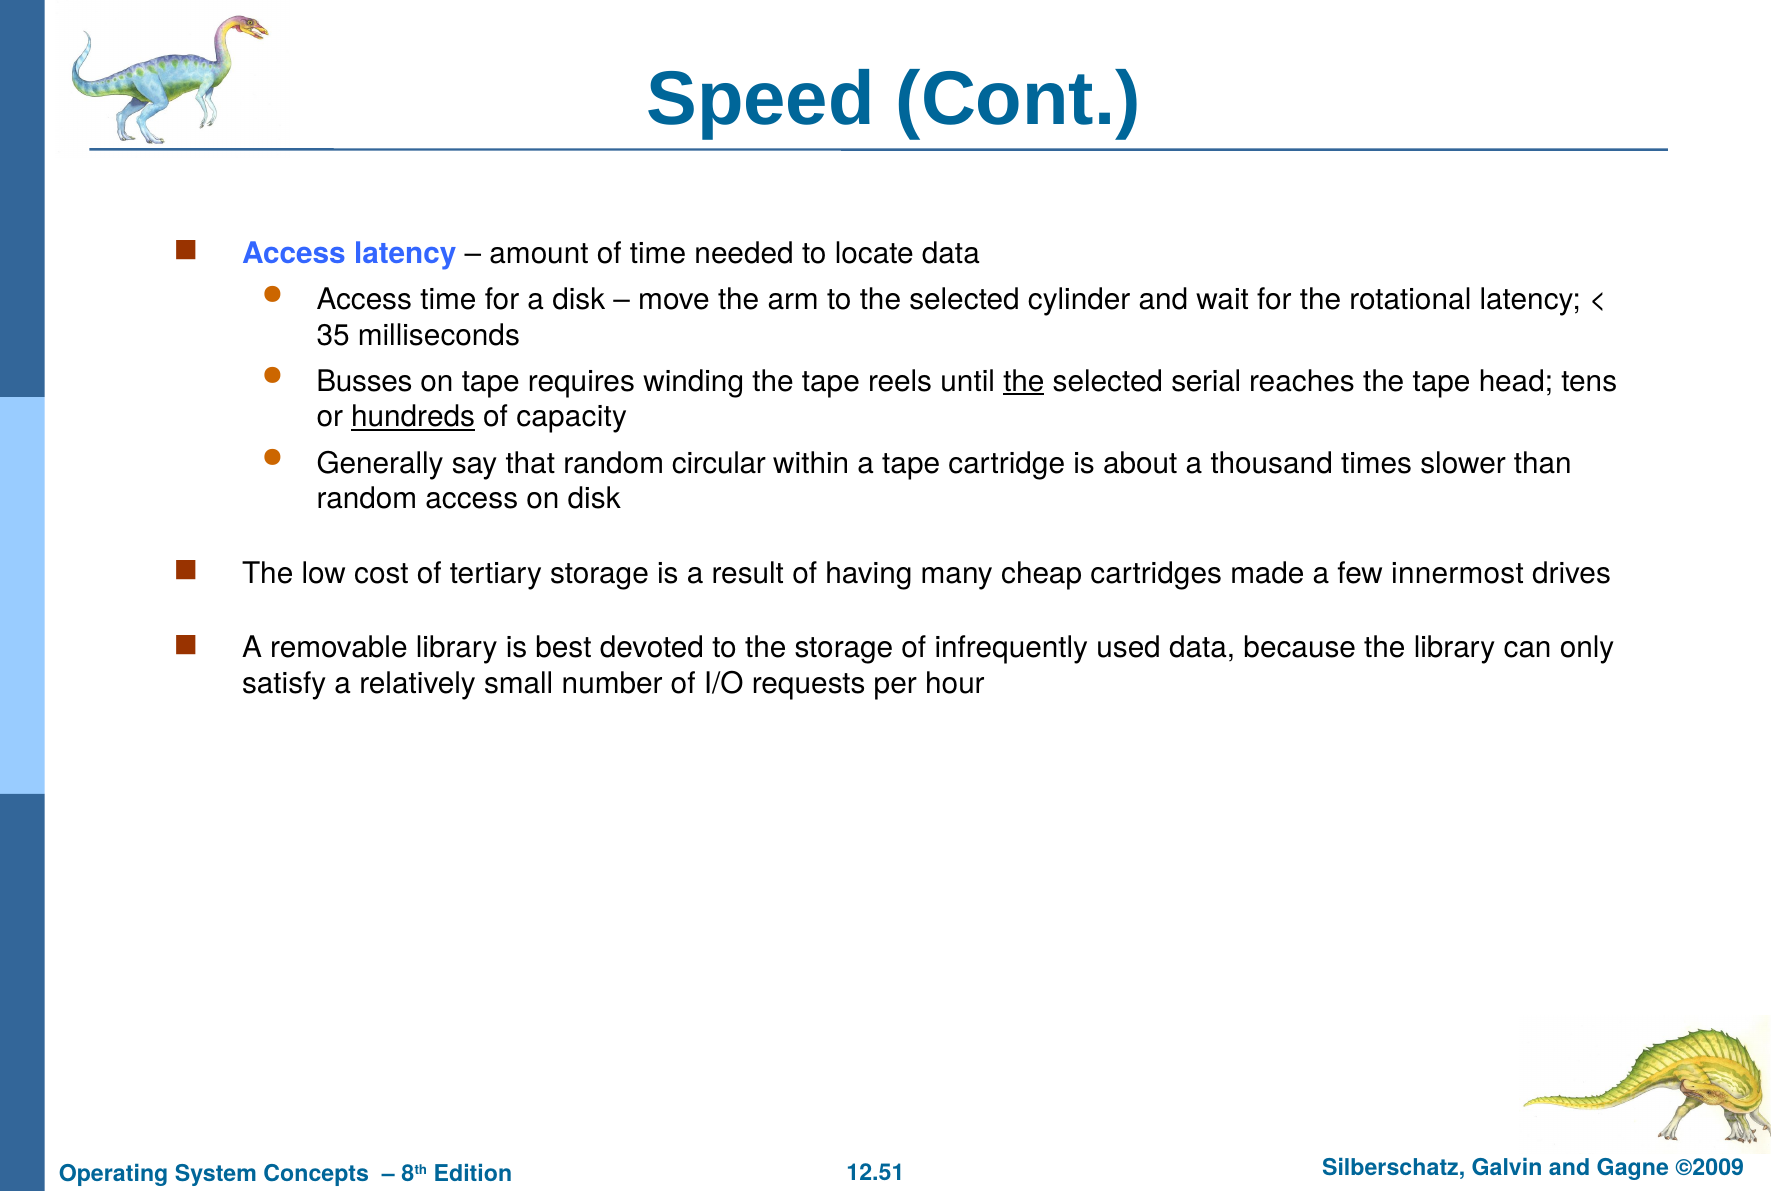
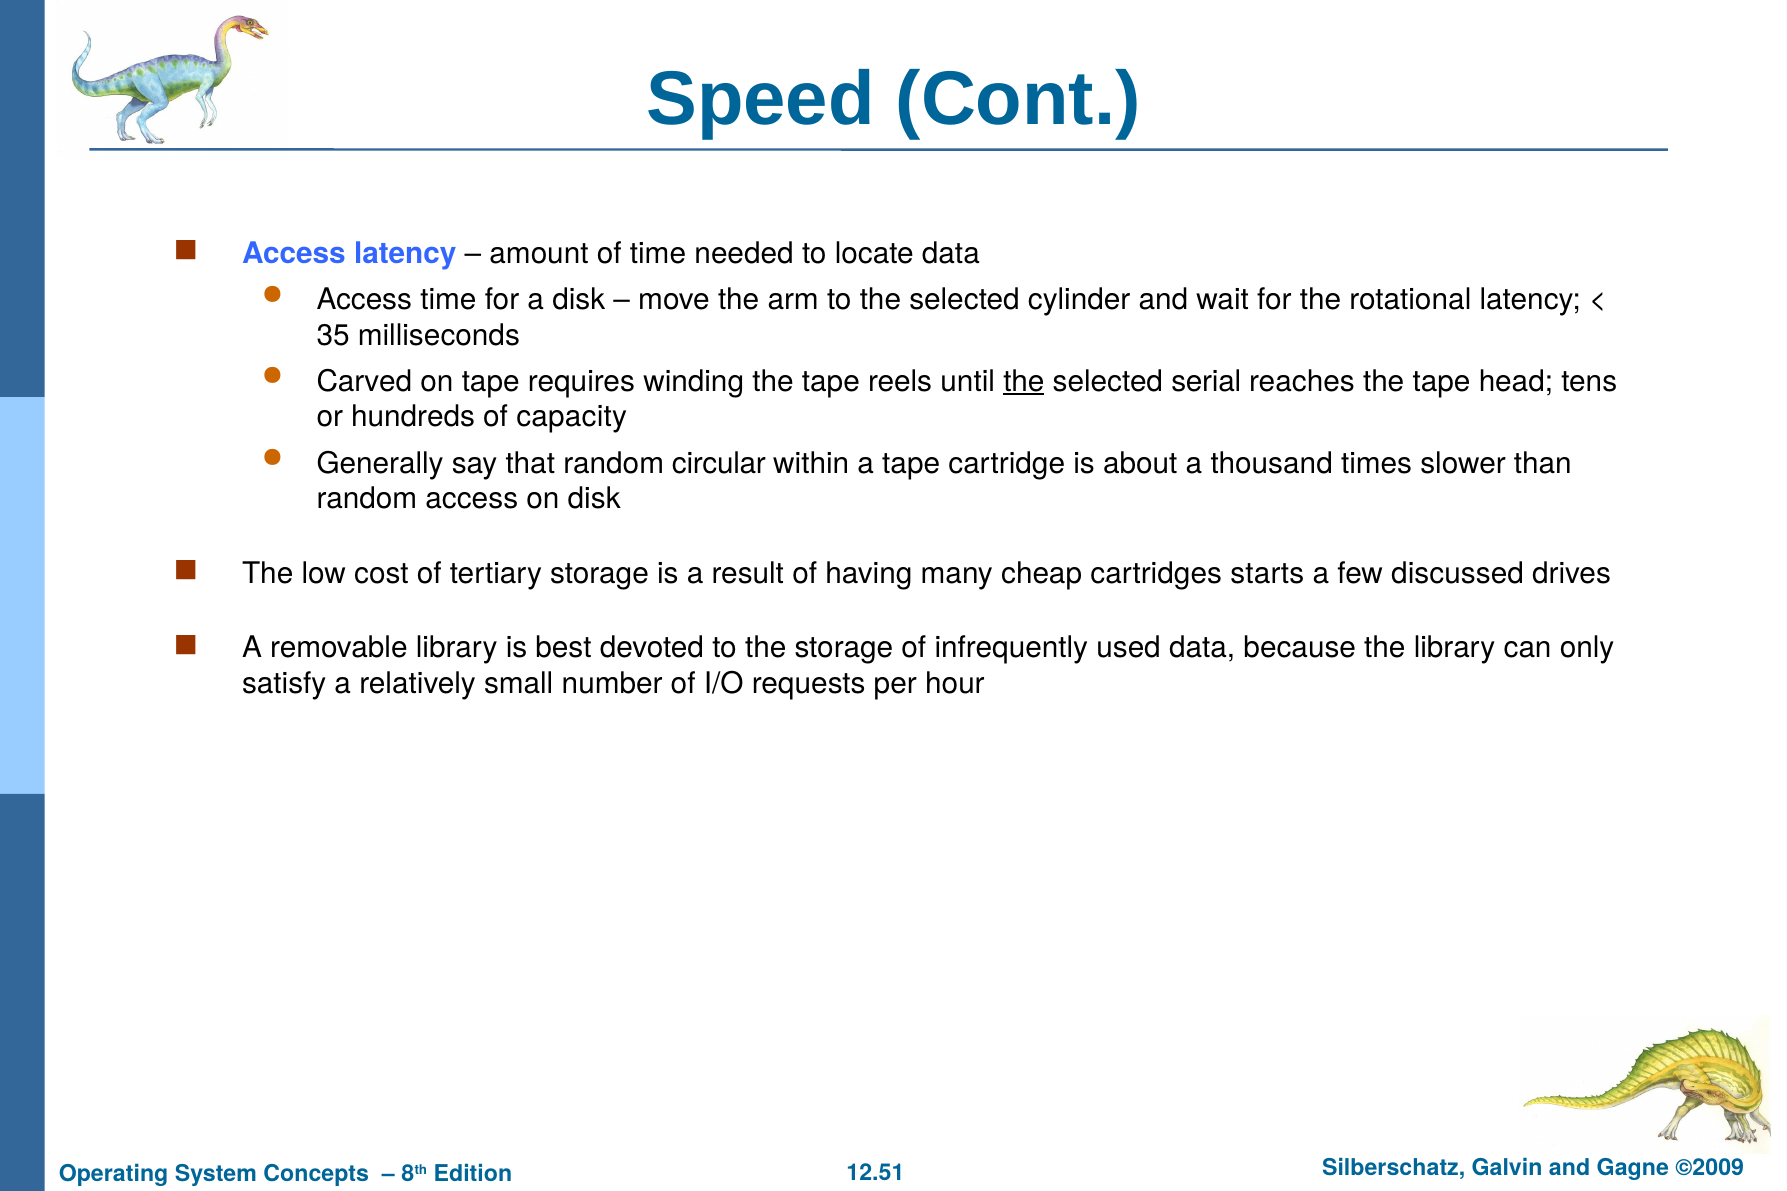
Busses: Busses -> Carved
hundreds underline: present -> none
made: made -> starts
innermost: innermost -> discussed
